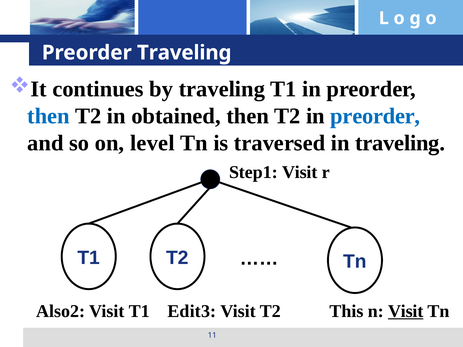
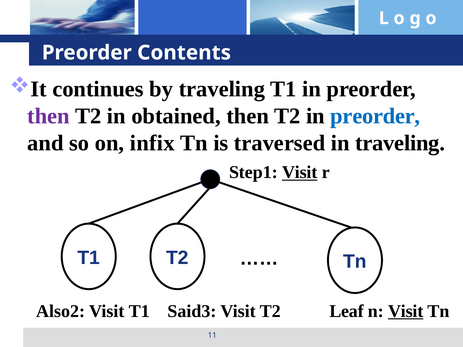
Preorder Traveling: Traveling -> Contents
then at (49, 116) colour: blue -> purple
level: level -> infix
Visit at (300, 173) underline: none -> present
Edit3: Edit3 -> Said3
This: This -> Leaf
